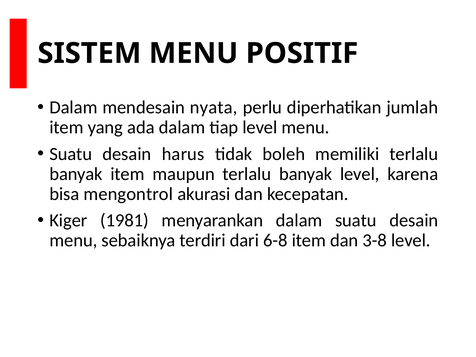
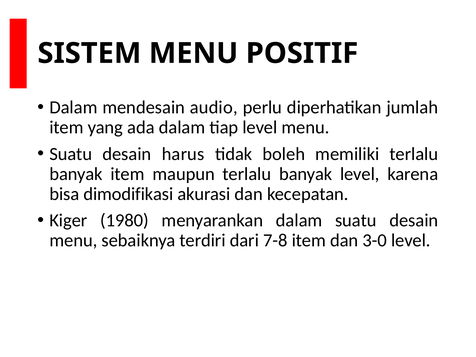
nyata: nyata -> audio
mengontrol: mengontrol -> dimodifikasi
1981: 1981 -> 1980
6-8: 6-8 -> 7-8
3-8: 3-8 -> 3-0
